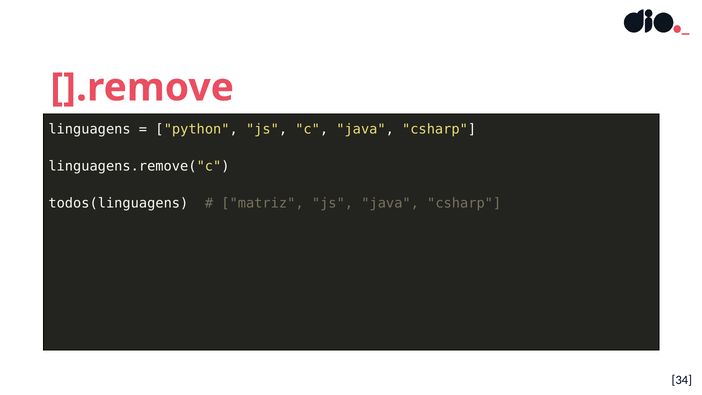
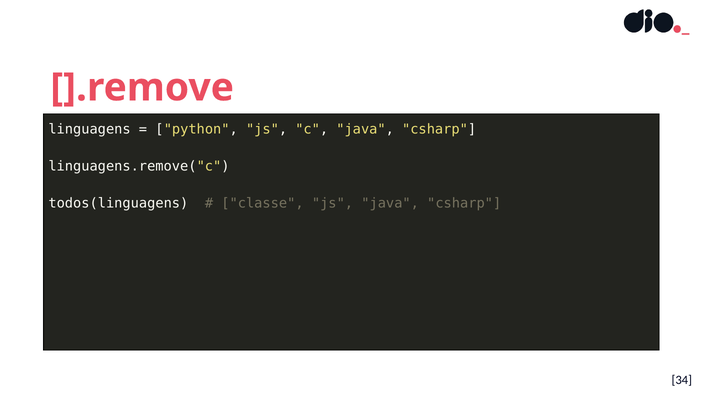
matriz: matriz -> classe
